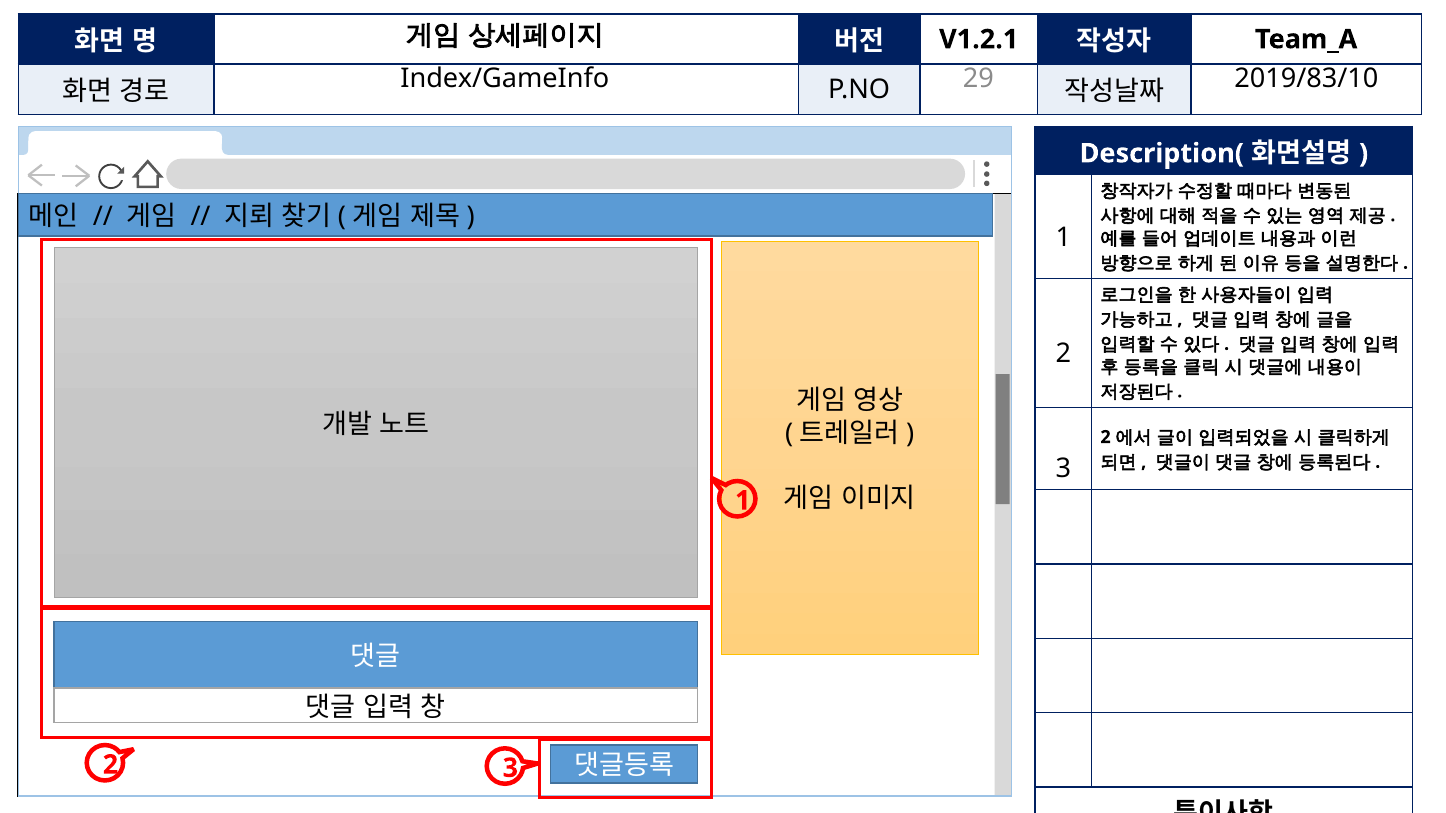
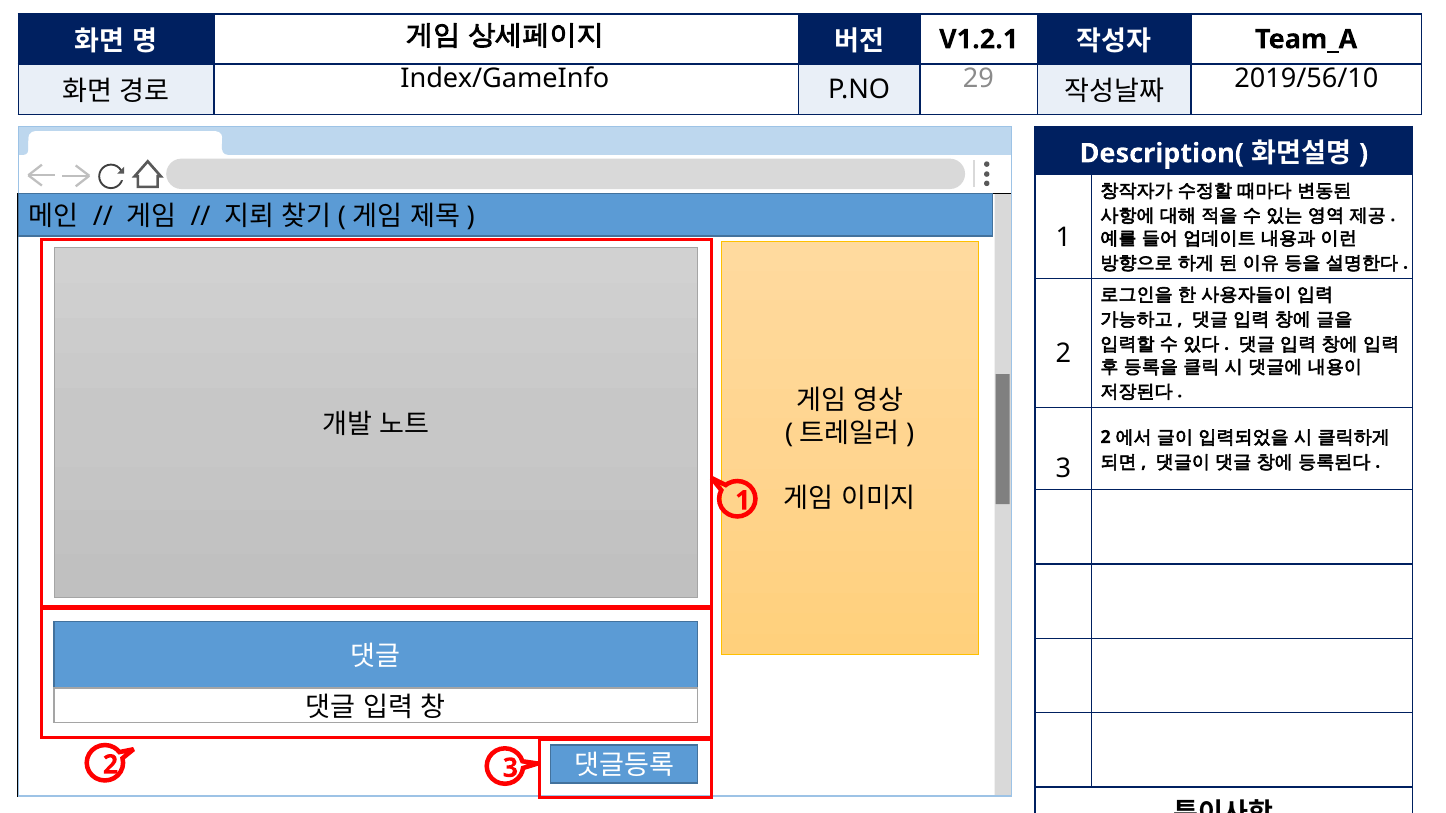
2019/83/10: 2019/83/10 -> 2019/56/10
